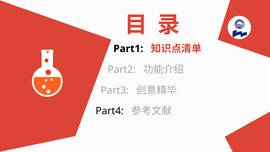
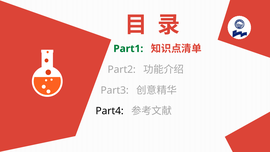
Part1 colour: black -> green
